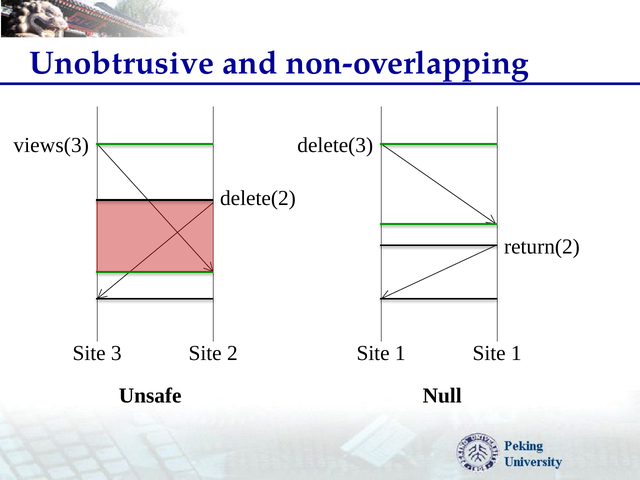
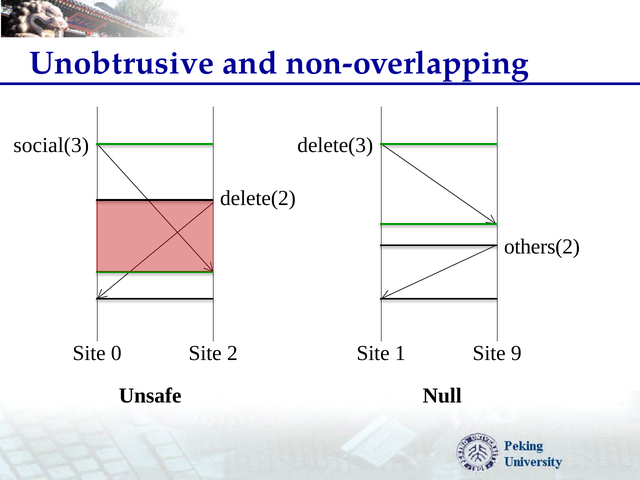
views(3: views(3 -> social(3
return(2: return(2 -> others(2
3: 3 -> 0
1 Site 1: 1 -> 9
